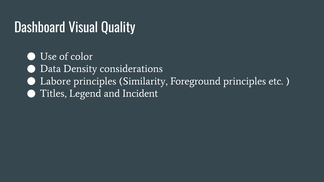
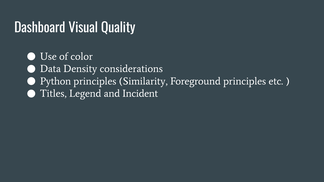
Labore: Labore -> Python
